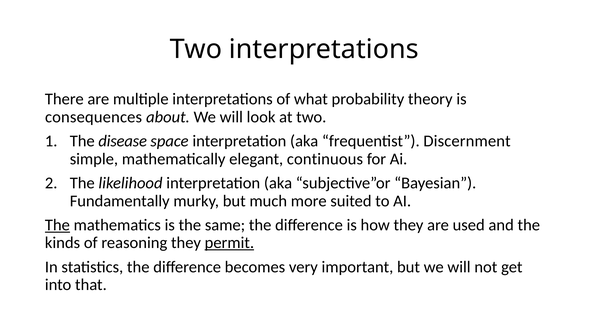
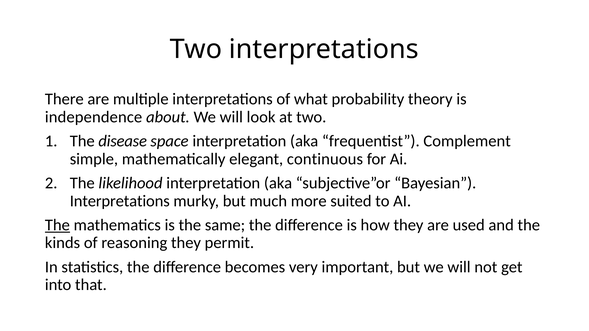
consequences: consequences -> independence
Discernment: Discernment -> Complement
Fundamentally at (120, 201): Fundamentally -> Interpretations
permit underline: present -> none
